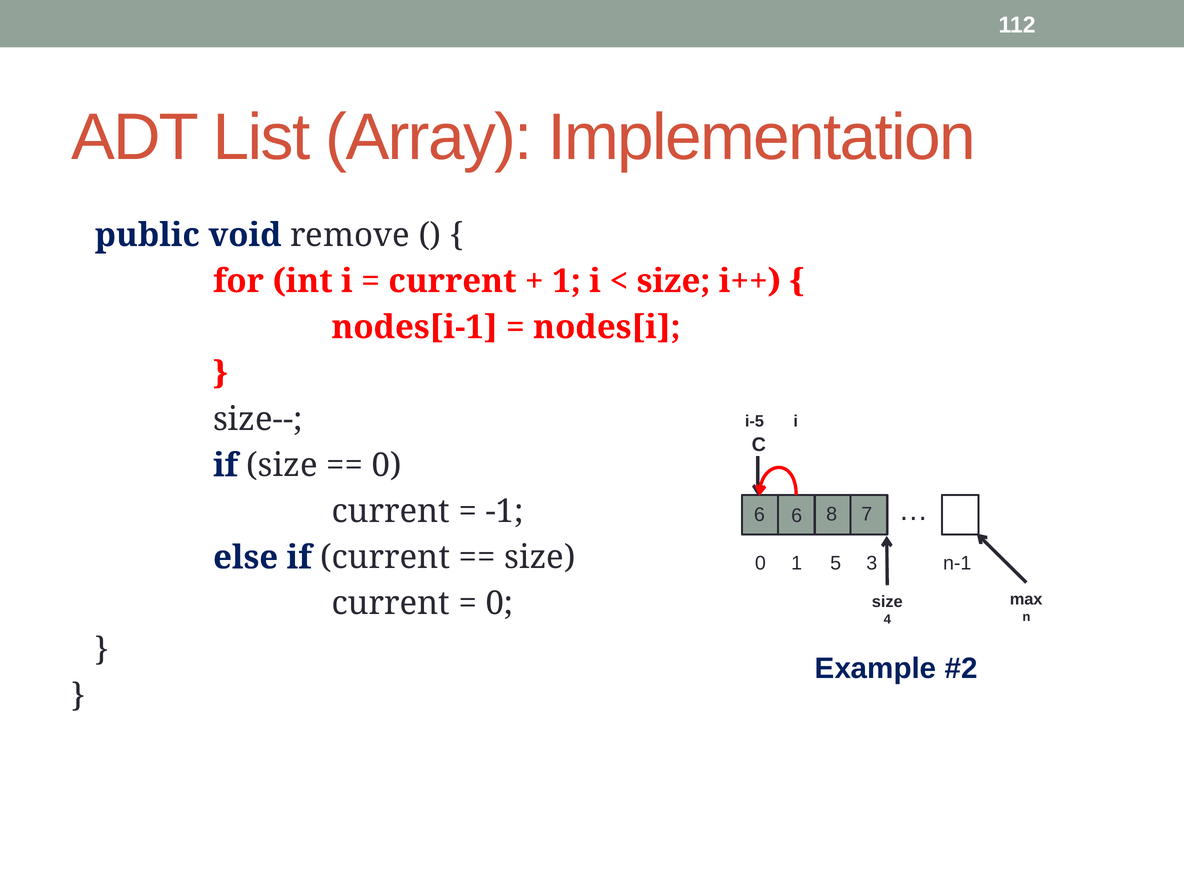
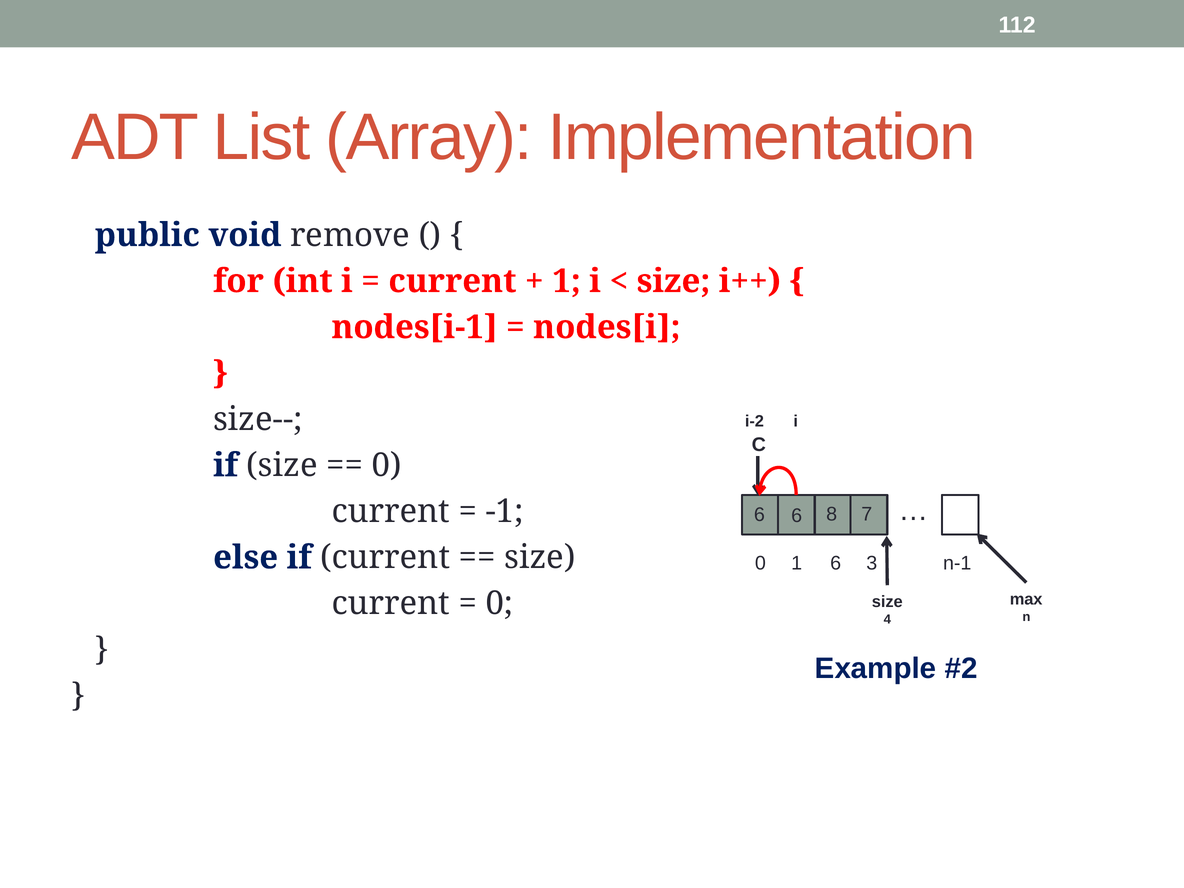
i-5: i-5 -> i-2
1 5: 5 -> 6
